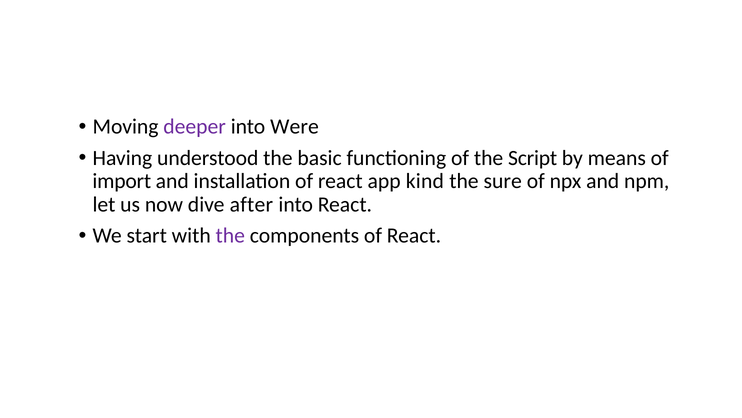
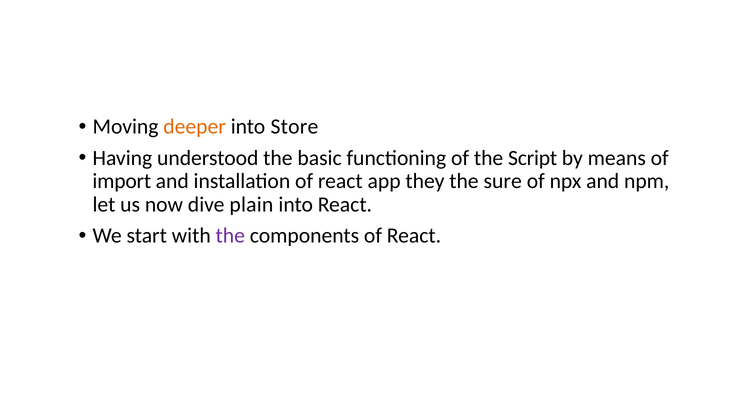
deeper colour: purple -> orange
Were: Were -> Store
kind: kind -> they
after: after -> plain
